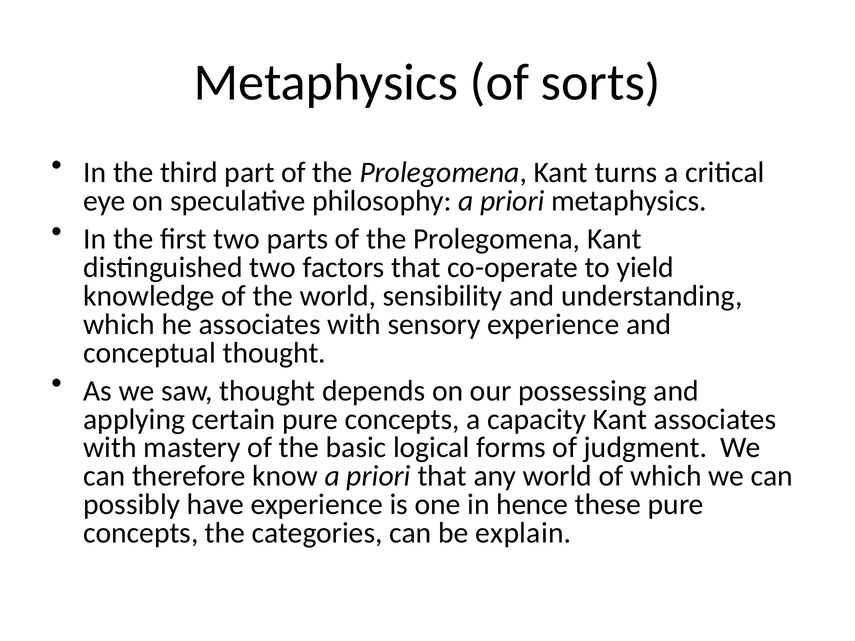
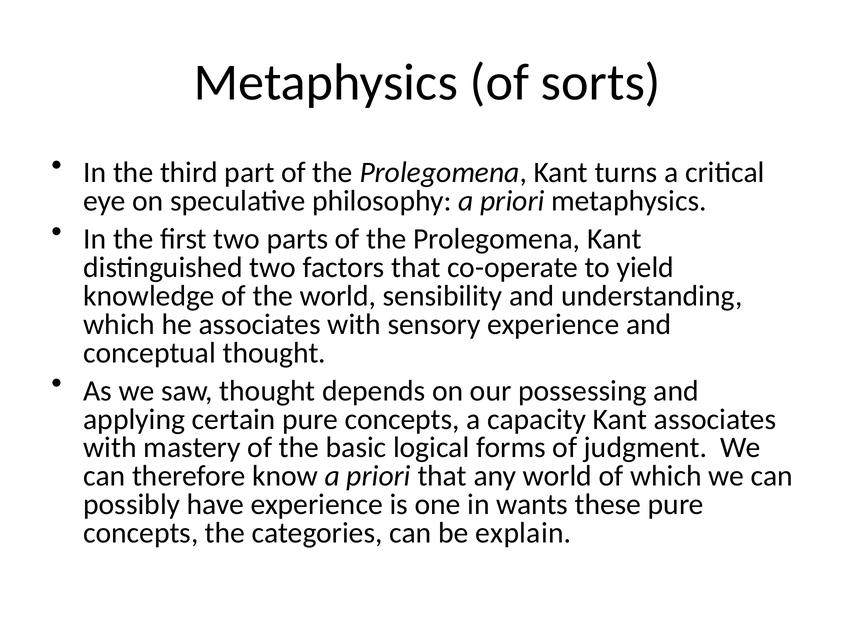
hence: hence -> wants
